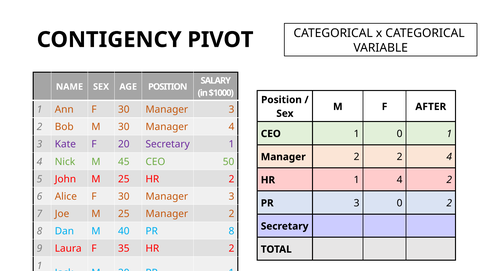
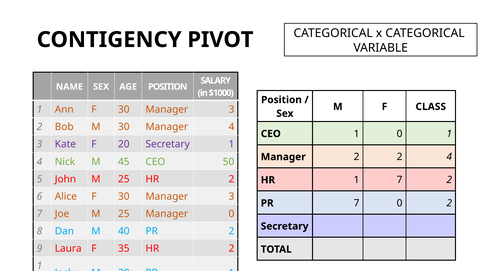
AFTER: AFTER -> CLASS
HR 1 4: 4 -> 7
PR 3: 3 -> 7
25 Manager 2: 2 -> 0
PR 8: 8 -> 2
